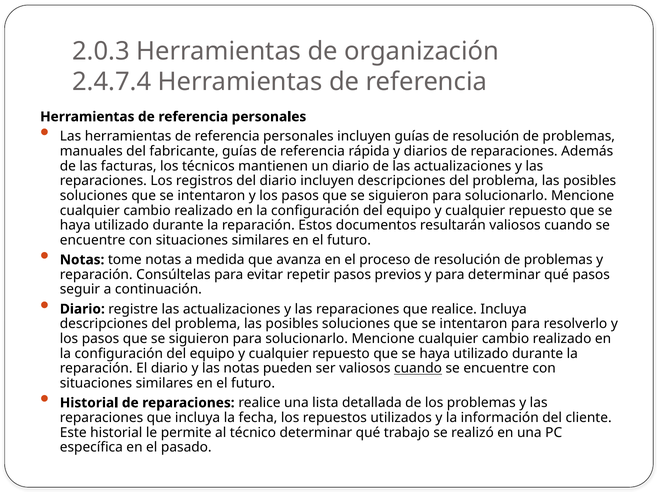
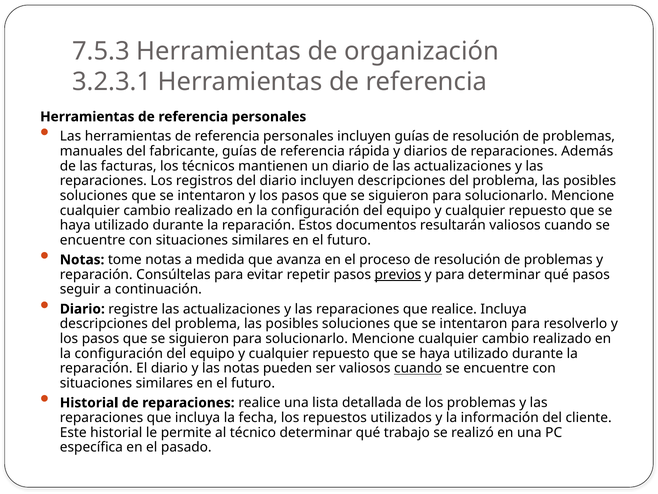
2.0.3: 2.0.3 -> 7.5.3
2.4.7.4: 2.4.7.4 -> 3.2.3.1
previos underline: none -> present
